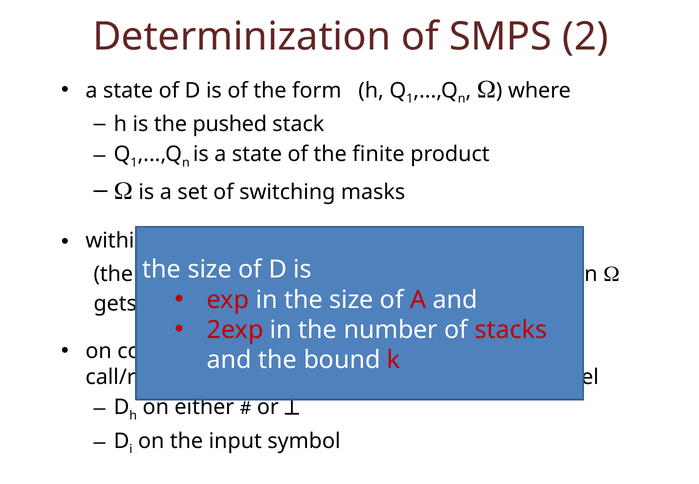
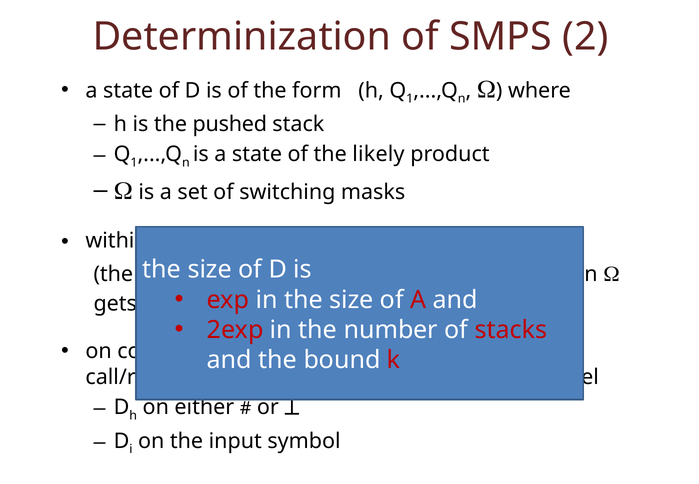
finite: finite -> likely
